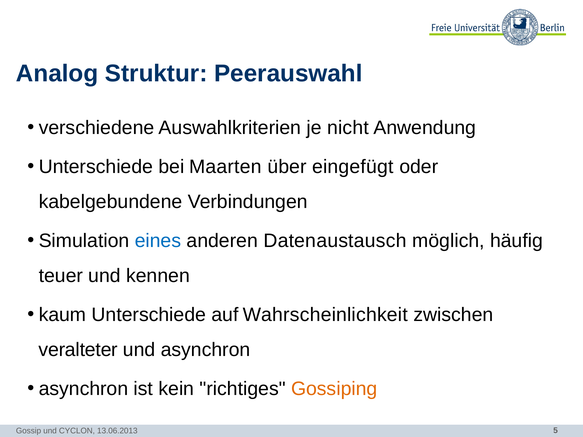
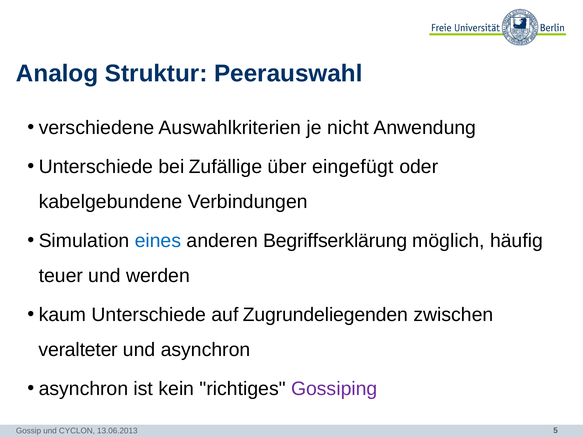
Maarten: Maarten -> Zufällige
Datenaustausch: Datenaustausch -> Begriffserklärung
kennen: kennen -> werden
Wahrscheinlichkeit: Wahrscheinlichkeit -> Zugrundeliegenden
Gossiping colour: orange -> purple
